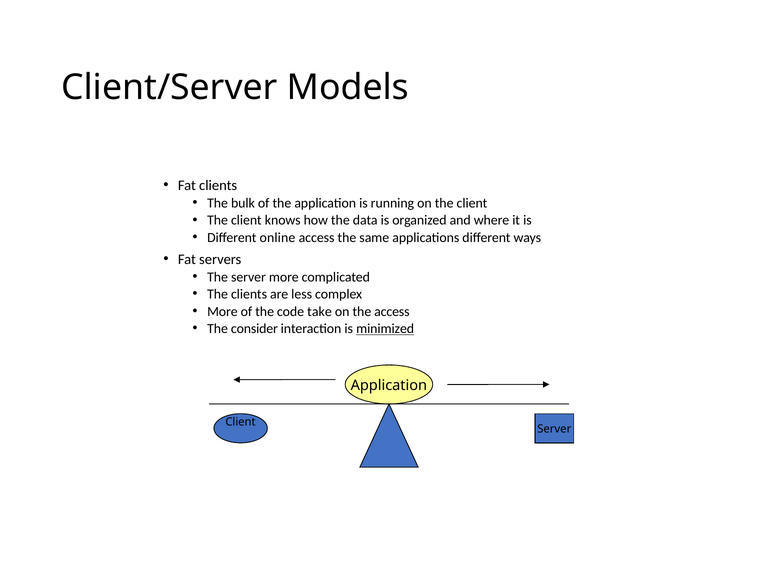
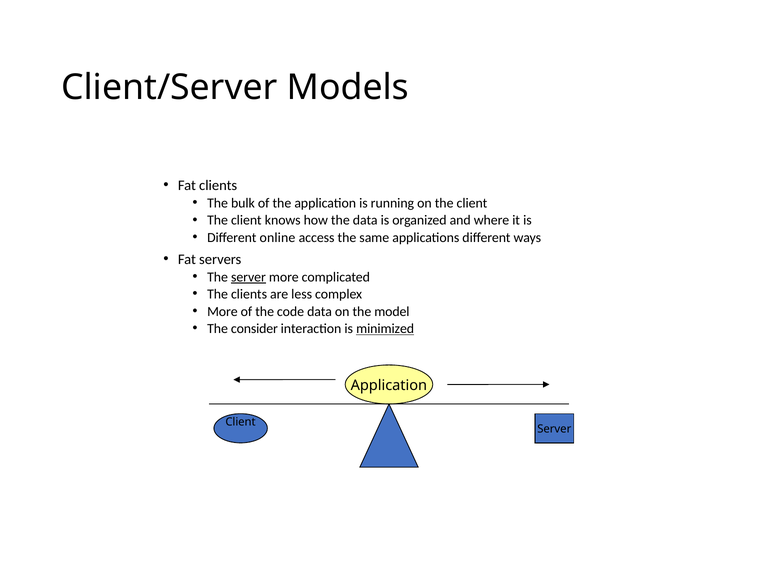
server at (248, 277) underline: none -> present
code take: take -> data
the access: access -> model
